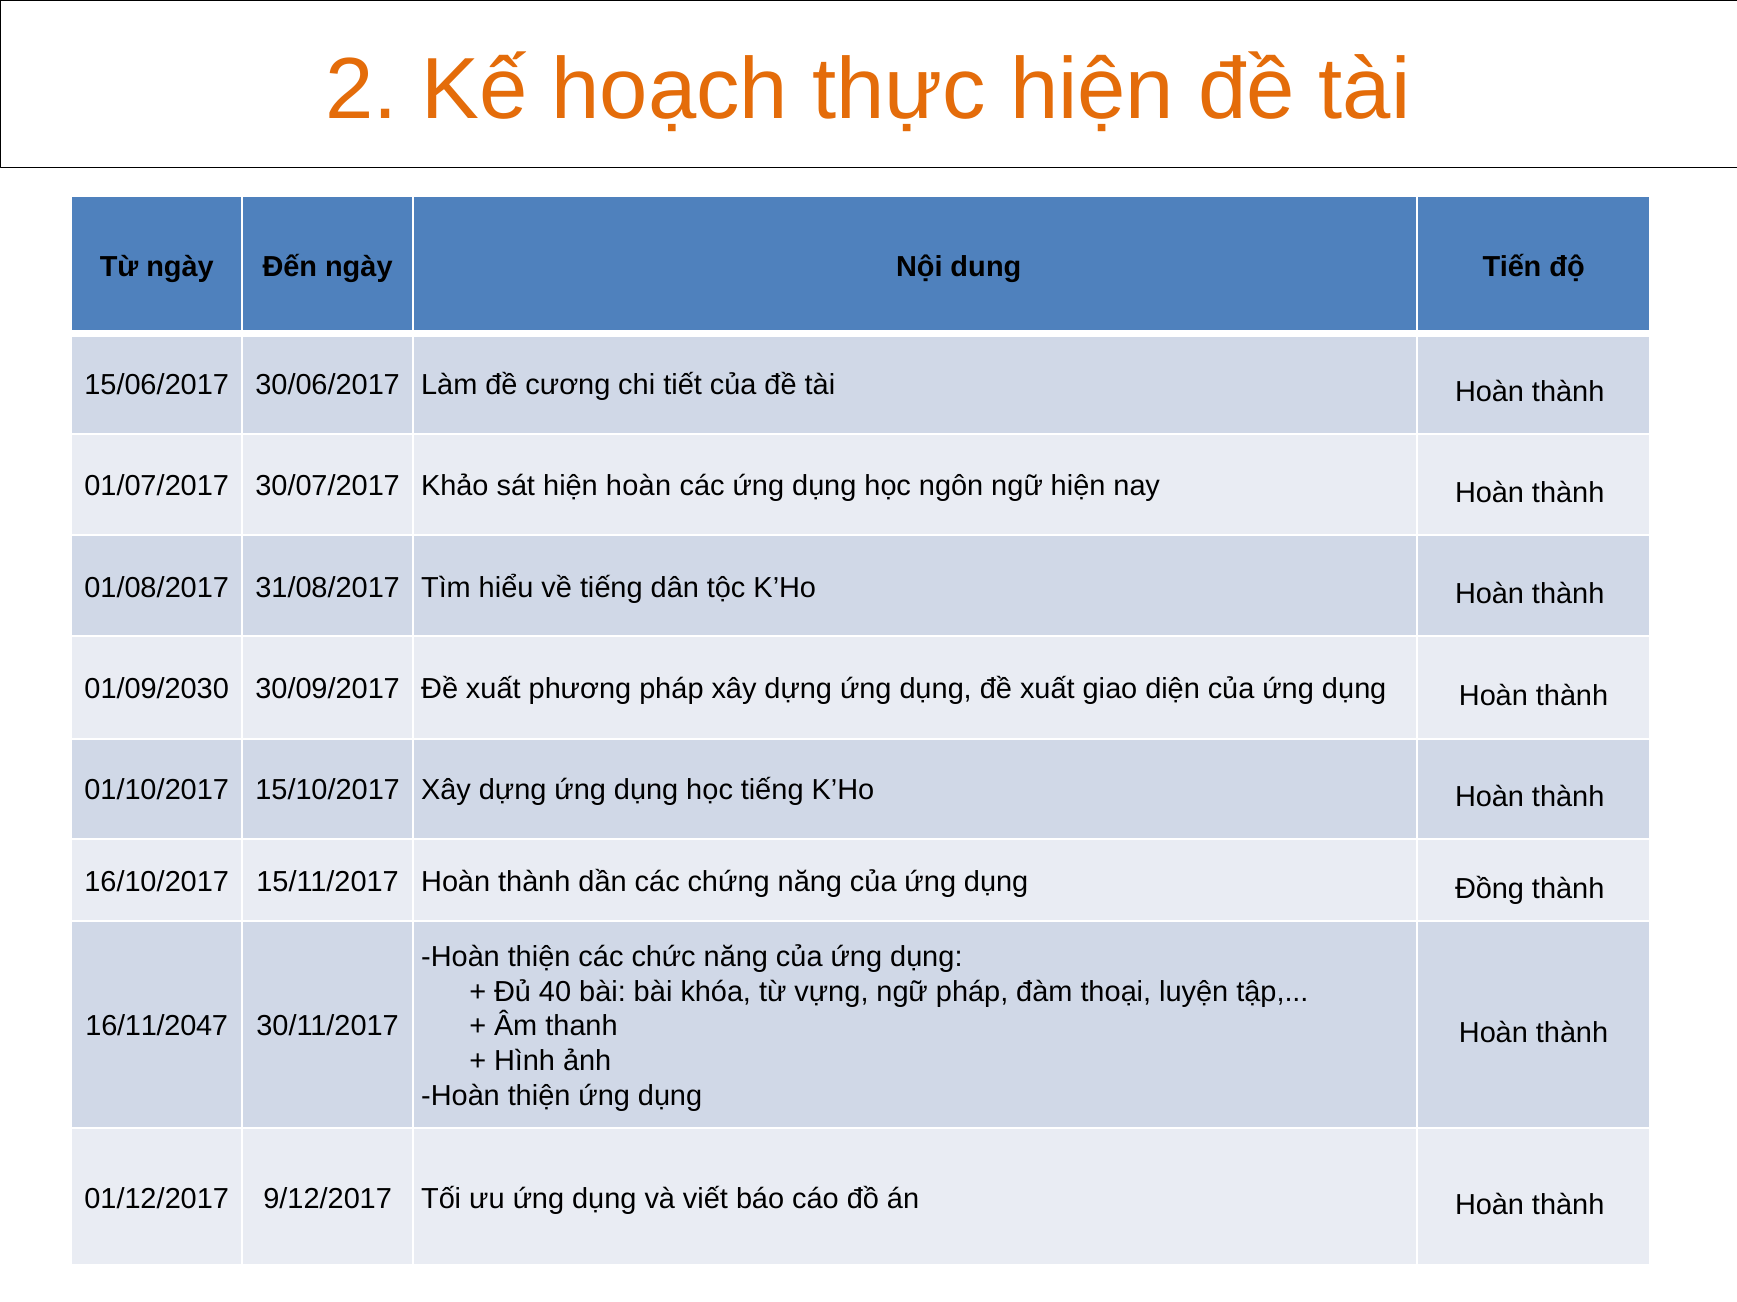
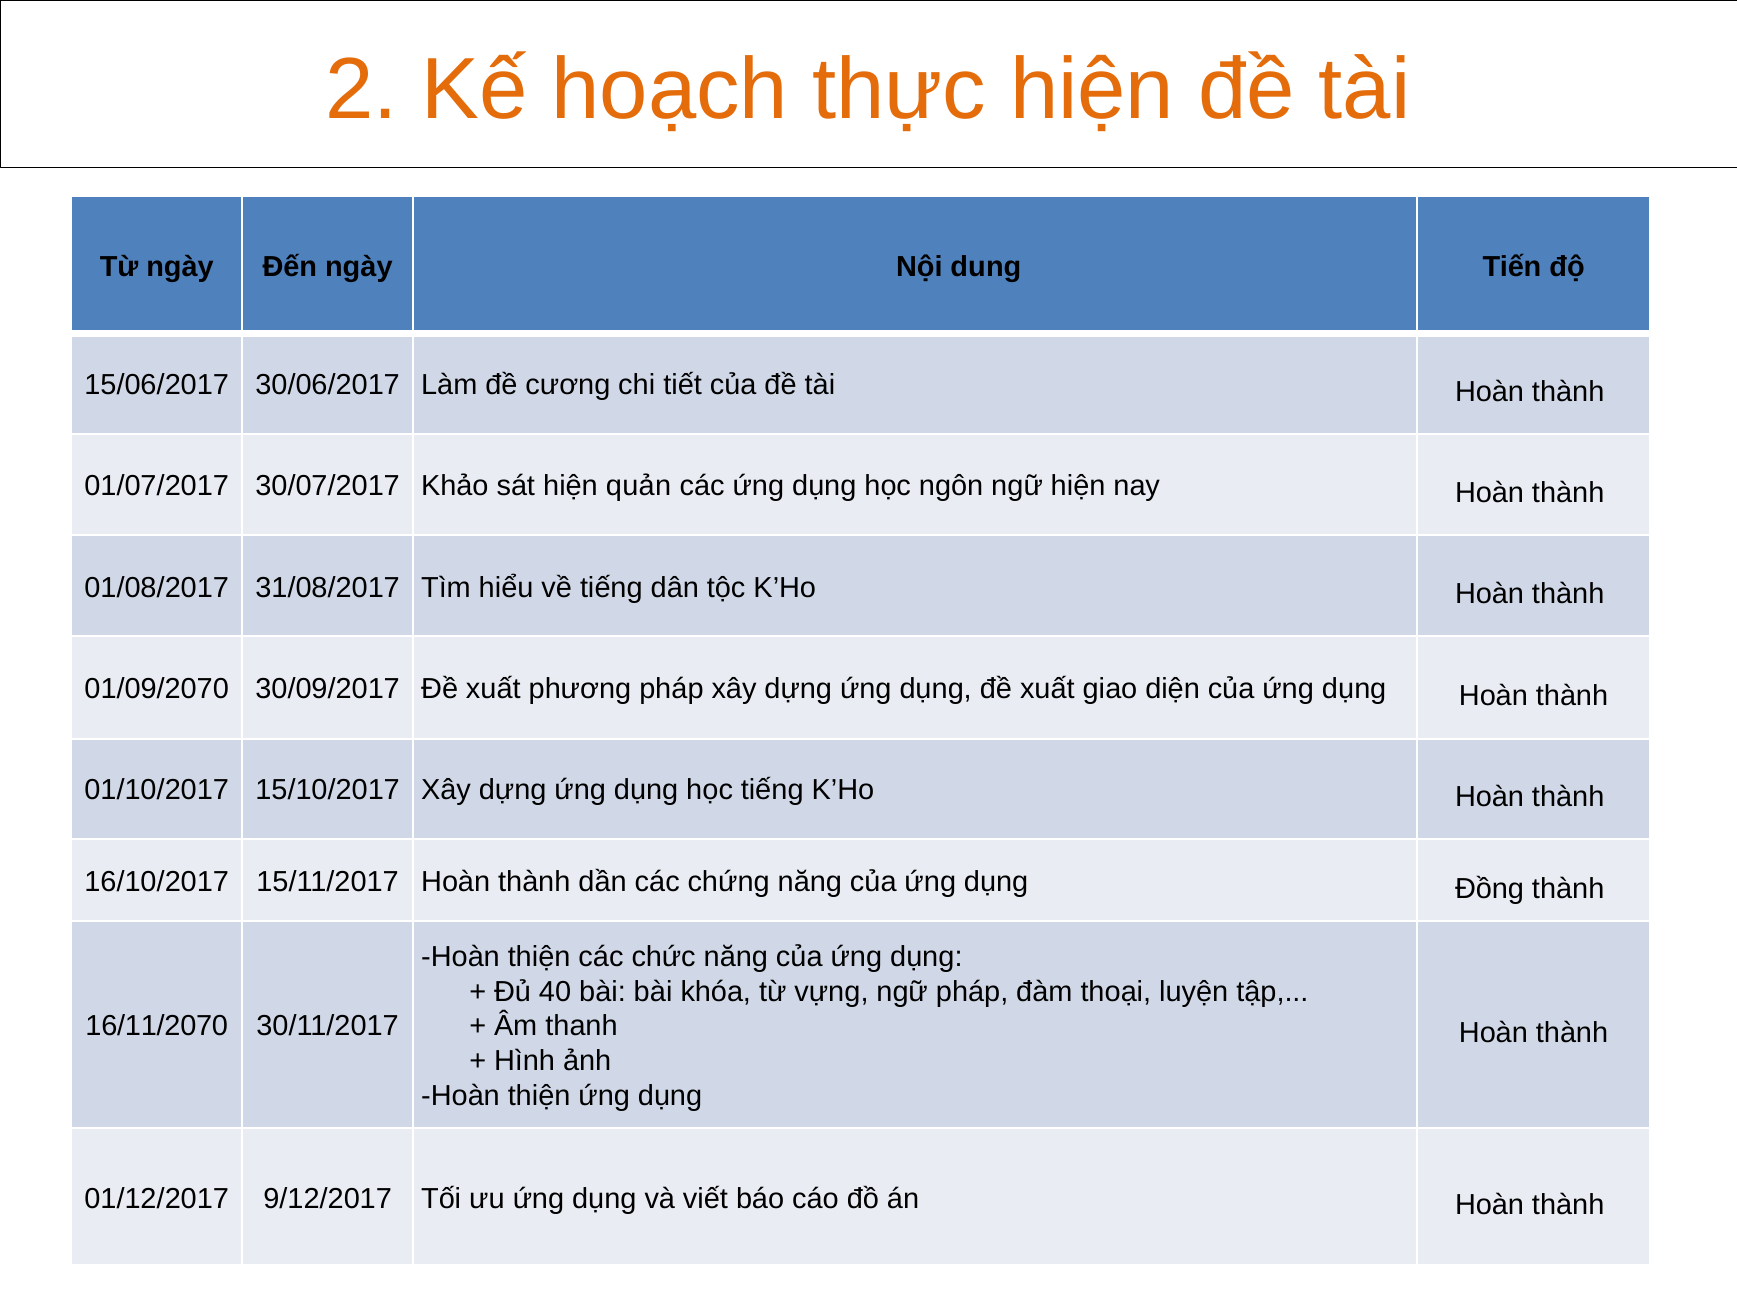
hiện hoàn: hoàn -> quản
01/09/2030: 01/09/2030 -> 01/09/2070
16/11/2047: 16/11/2047 -> 16/11/2070
